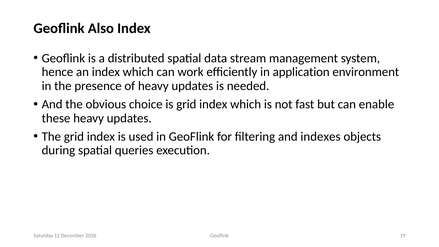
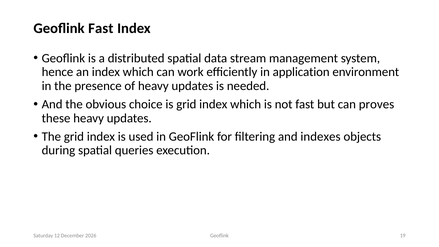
Geoflink Also: Also -> Fast
enable: enable -> proves
